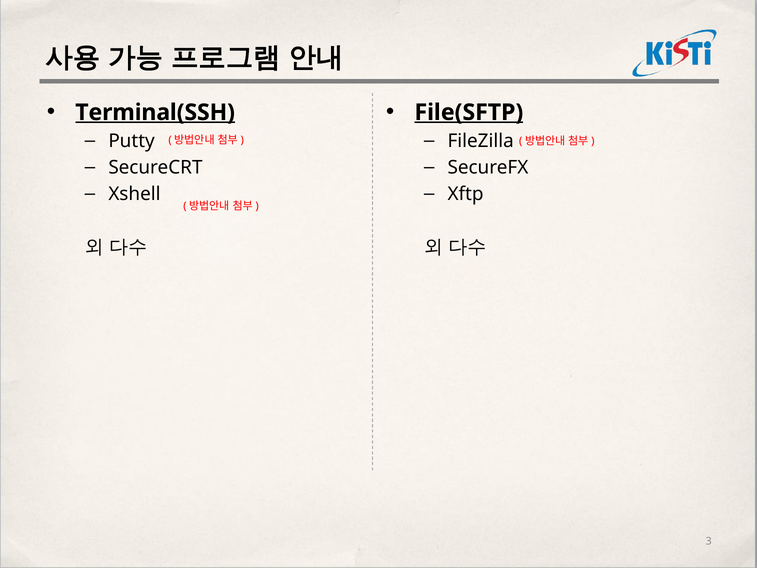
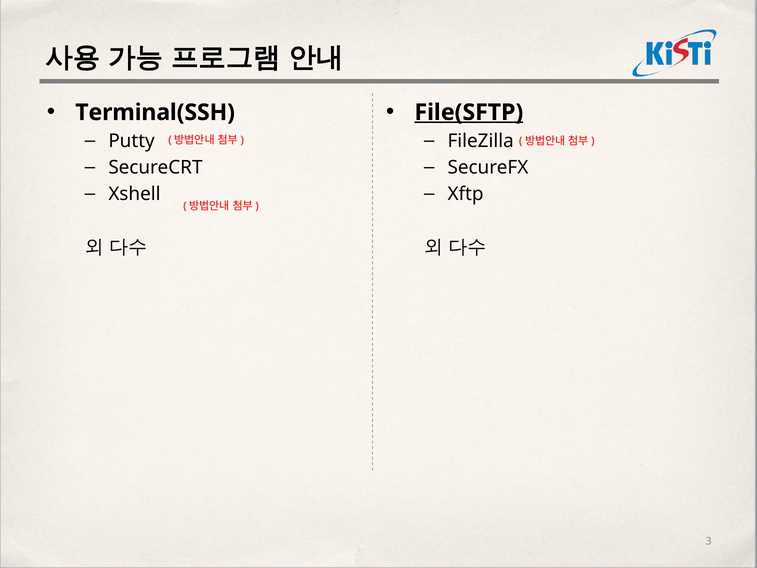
Terminal(SSH underline: present -> none
